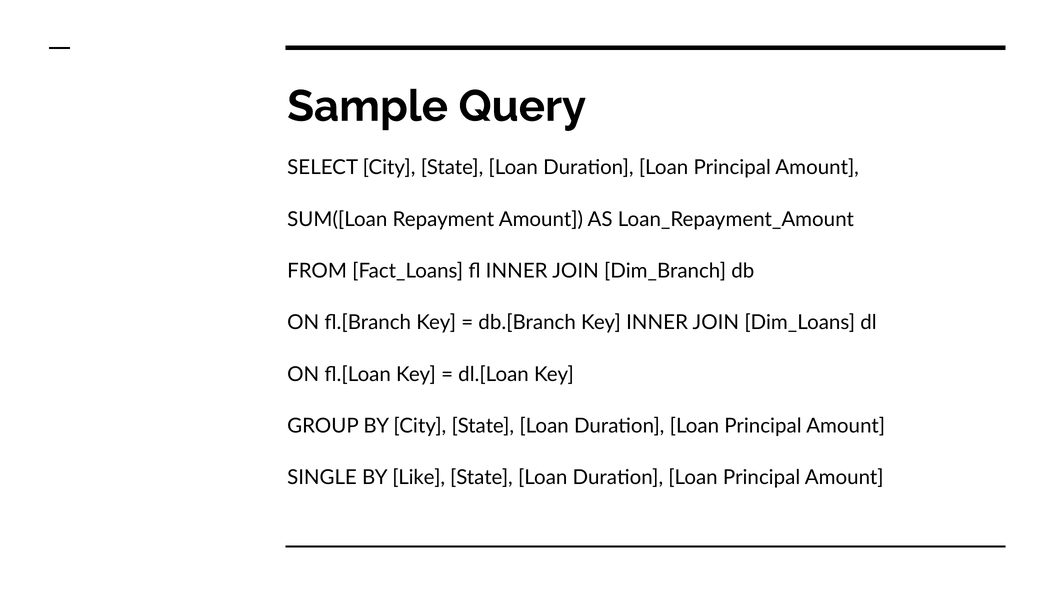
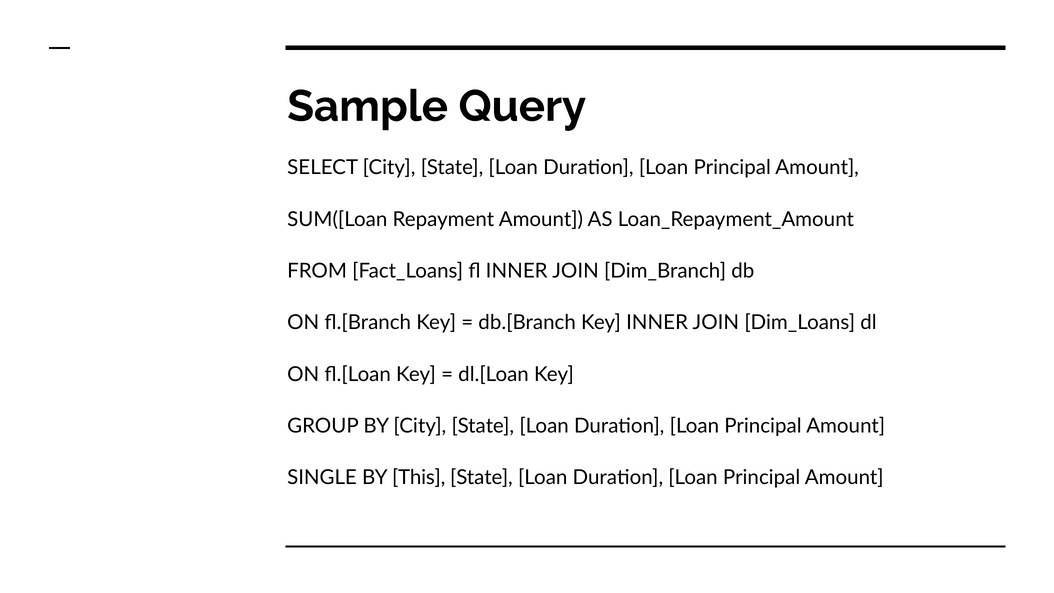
Like: Like -> This
